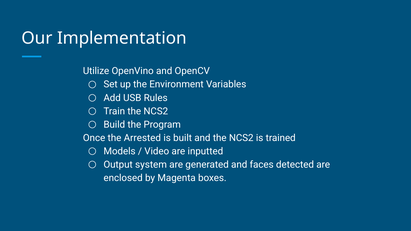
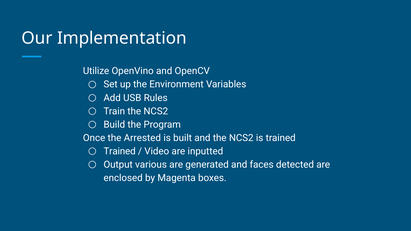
Models at (120, 151): Models -> Trained
system: system -> various
